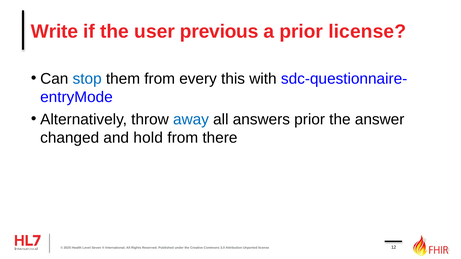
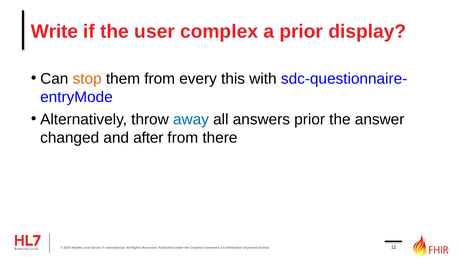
previous: previous -> complex
prior license: license -> display
stop colour: blue -> orange
hold: hold -> after
